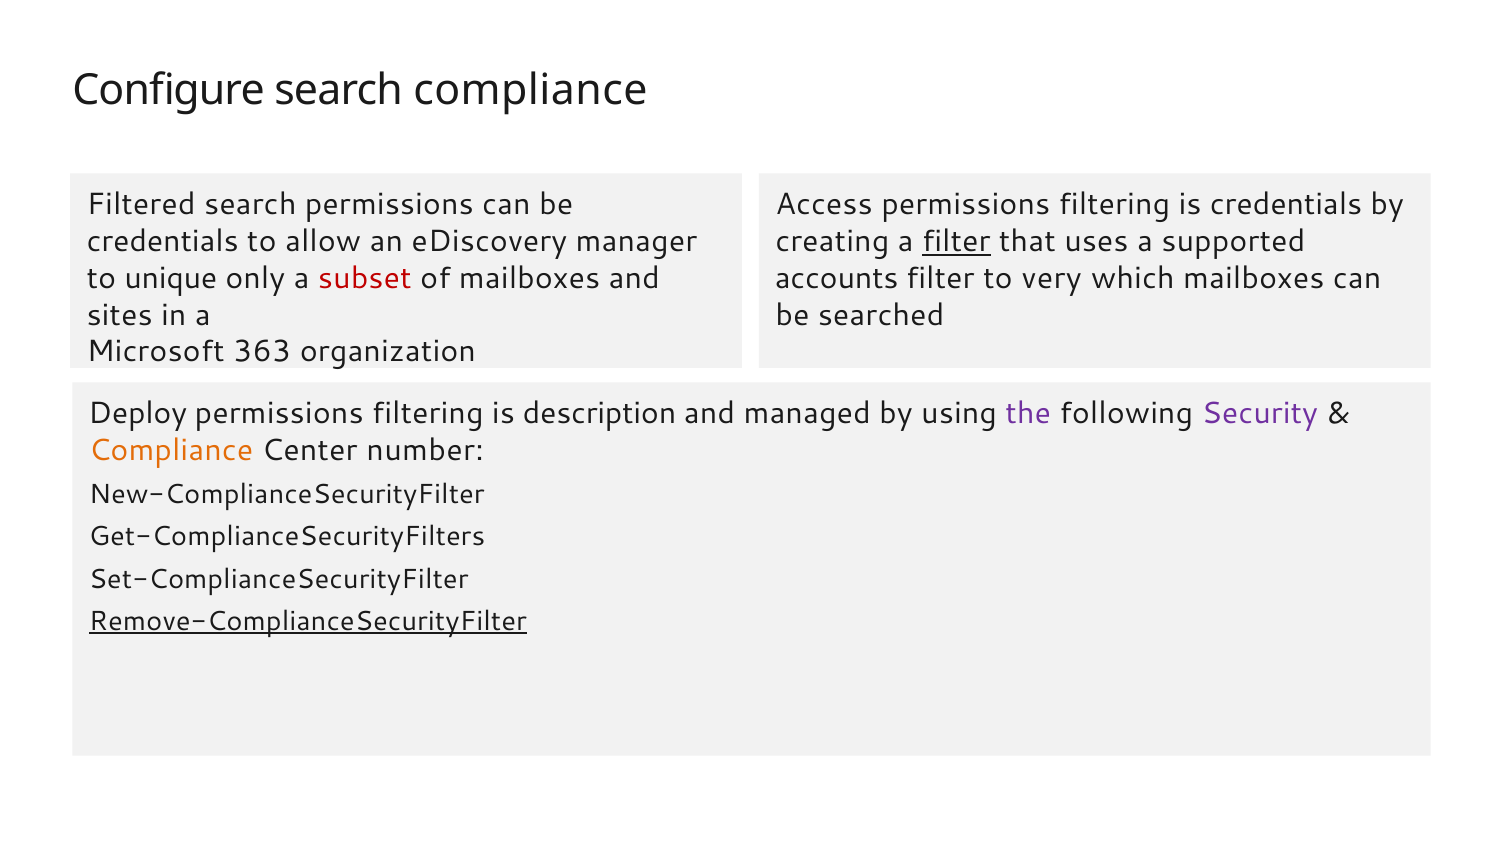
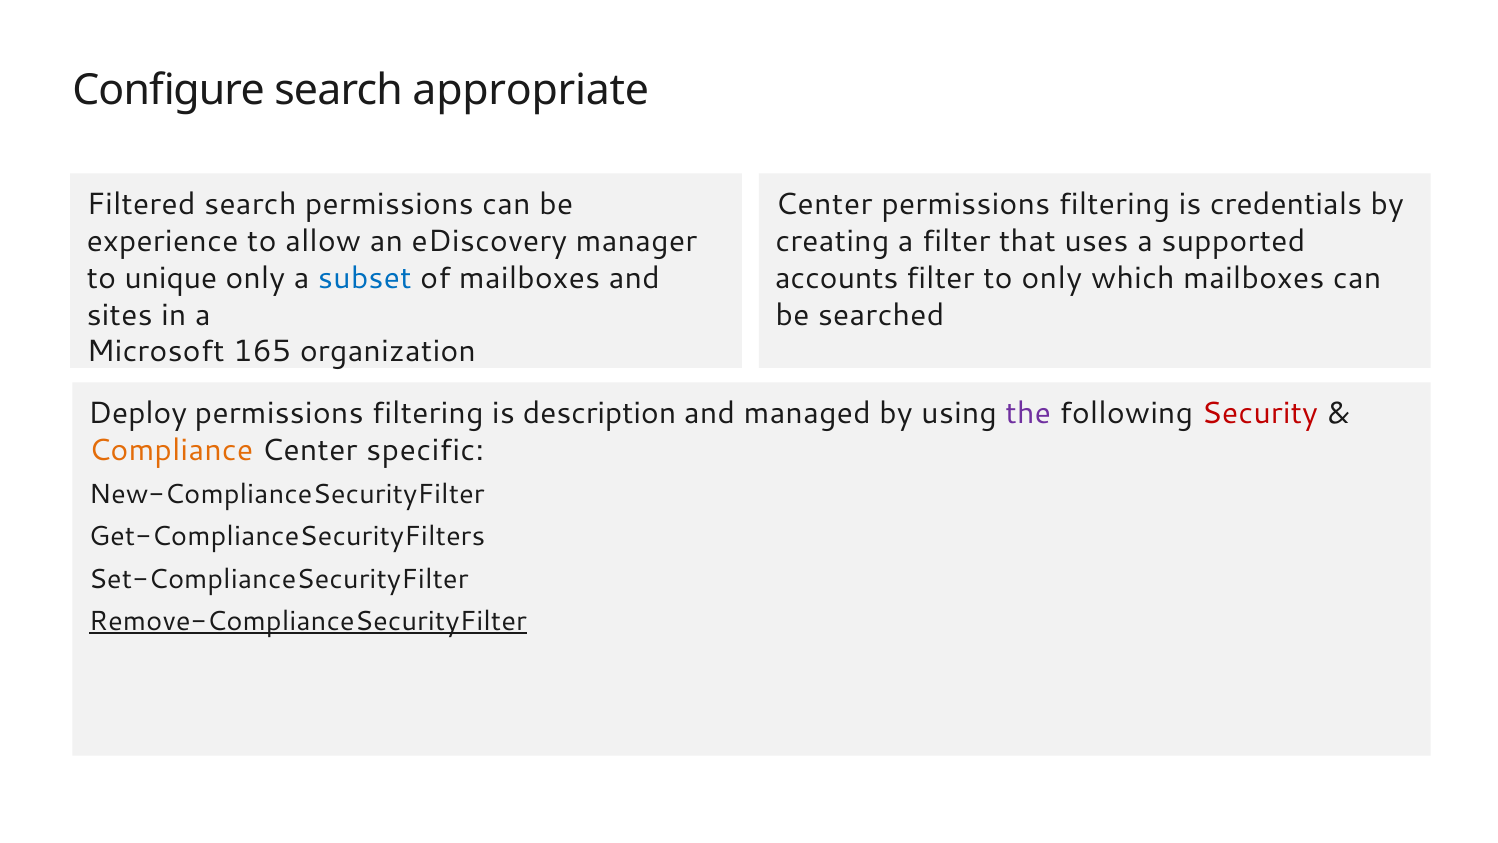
search compliance: compliance -> appropriate
Access at (824, 205): Access -> Center
credentials at (163, 241): credentials -> experience
filter at (956, 241) underline: present -> none
subset colour: red -> blue
to very: very -> only
363: 363 -> 165
Security colour: purple -> red
number: number -> specific
